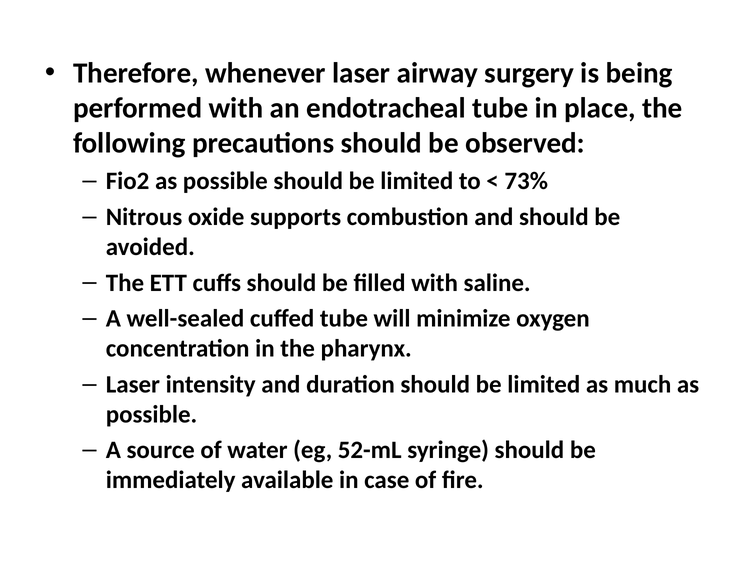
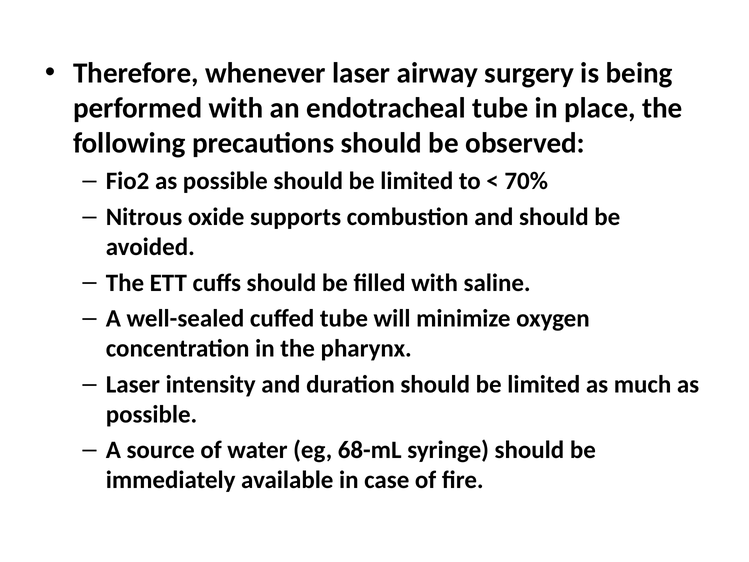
73%: 73% -> 70%
52-mL: 52-mL -> 68-mL
